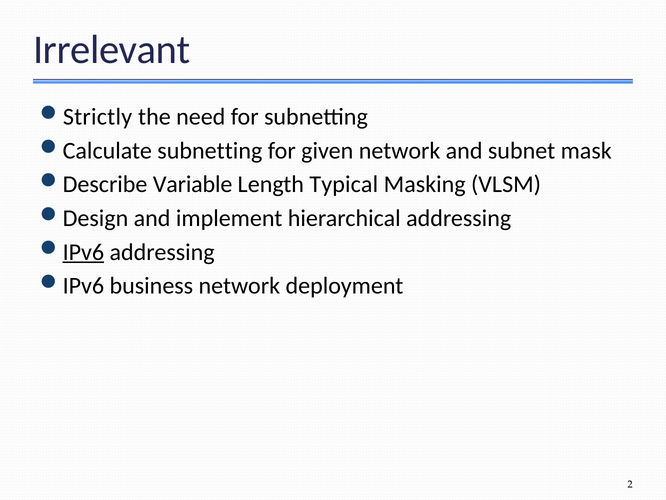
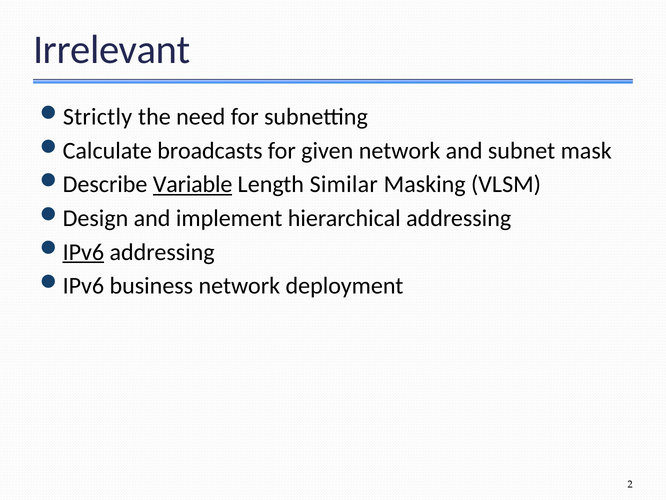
Calculate subnetting: subnetting -> broadcasts
Variable underline: none -> present
Typical: Typical -> Similar
